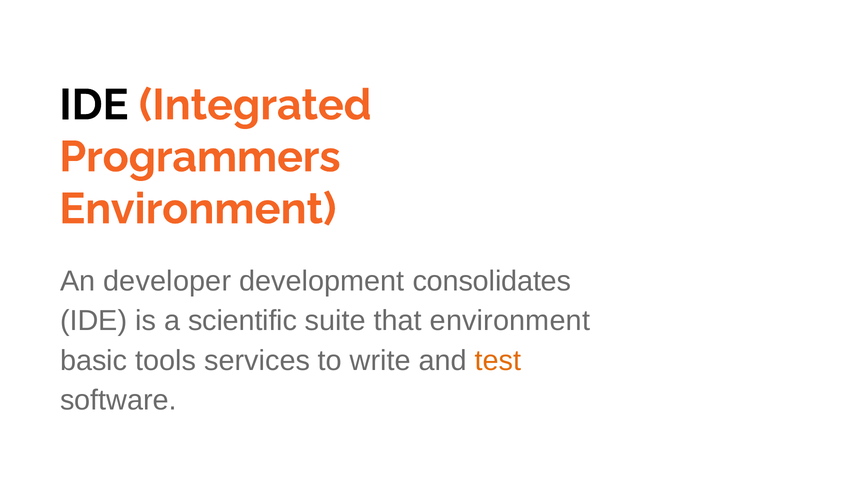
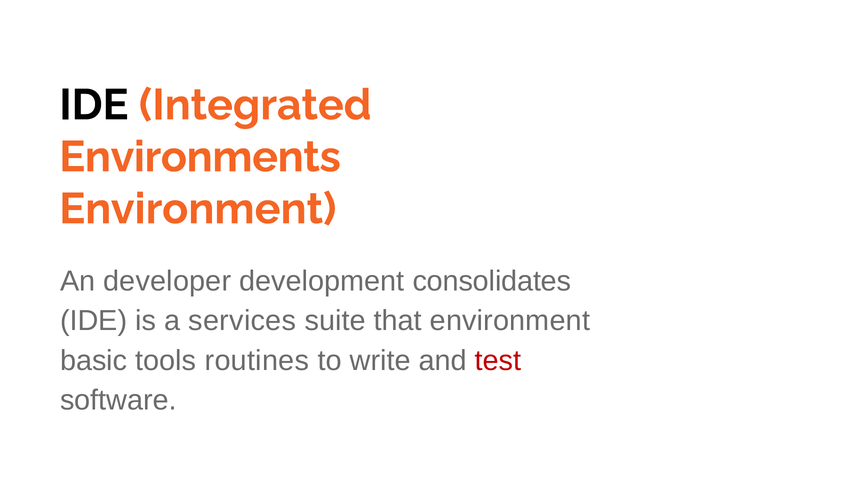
Programmers: Programmers -> Environments
scientific: scientific -> services
services: services -> routines
test colour: orange -> red
